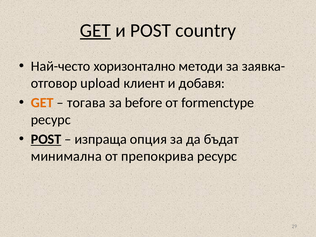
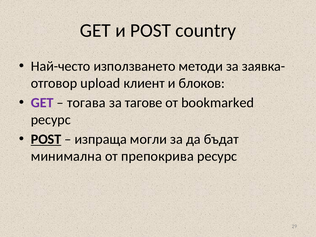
GET at (95, 31) underline: present -> none
хоризонтално: хоризонтално -> използването
добавя: добавя -> блоков
GET at (42, 103) colour: orange -> purple
before: before -> тагове
formenctype: formenctype -> bookmarked
опция: опция -> могли
